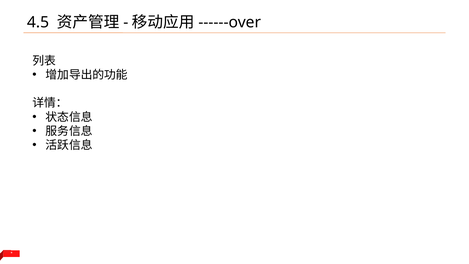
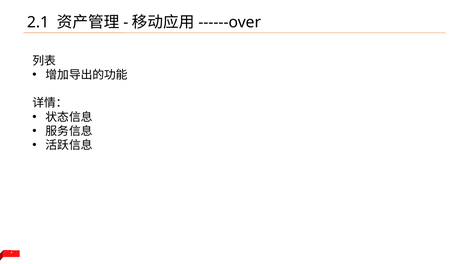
4.5: 4.5 -> 2.1
